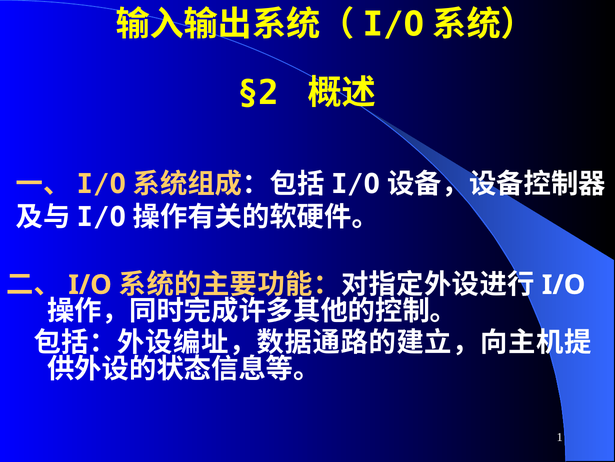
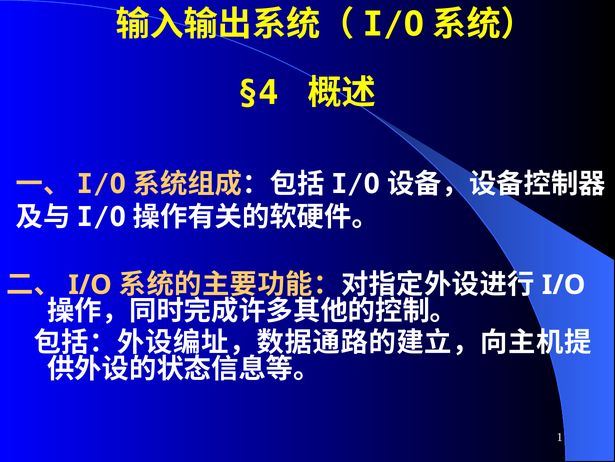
§2: §2 -> §4
